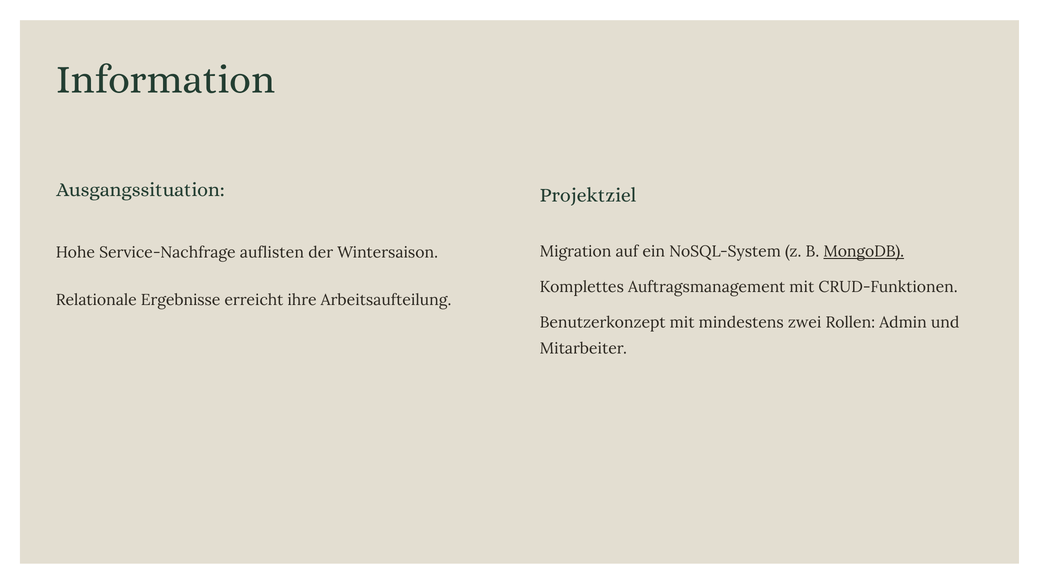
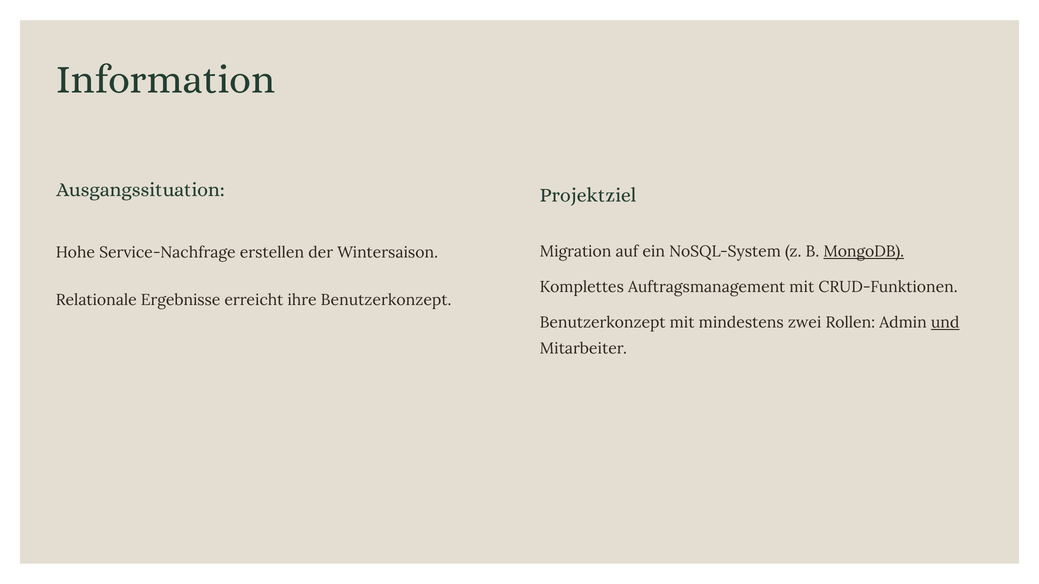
auflisten: auflisten -> erstellen
ihre Arbeitsaufteilung: Arbeitsaufteilung -> Benutzerkonzept
und underline: none -> present
